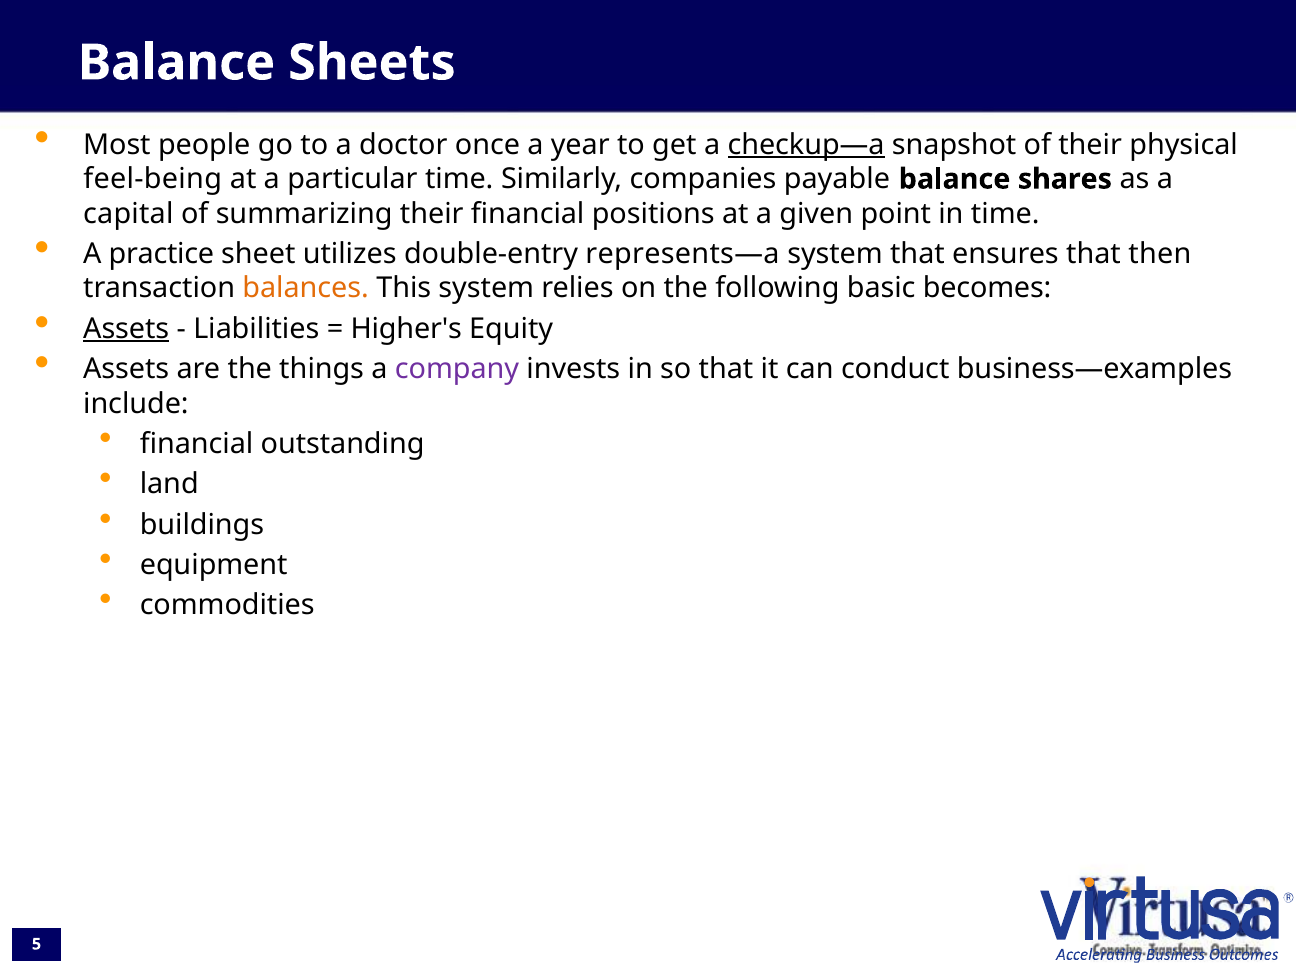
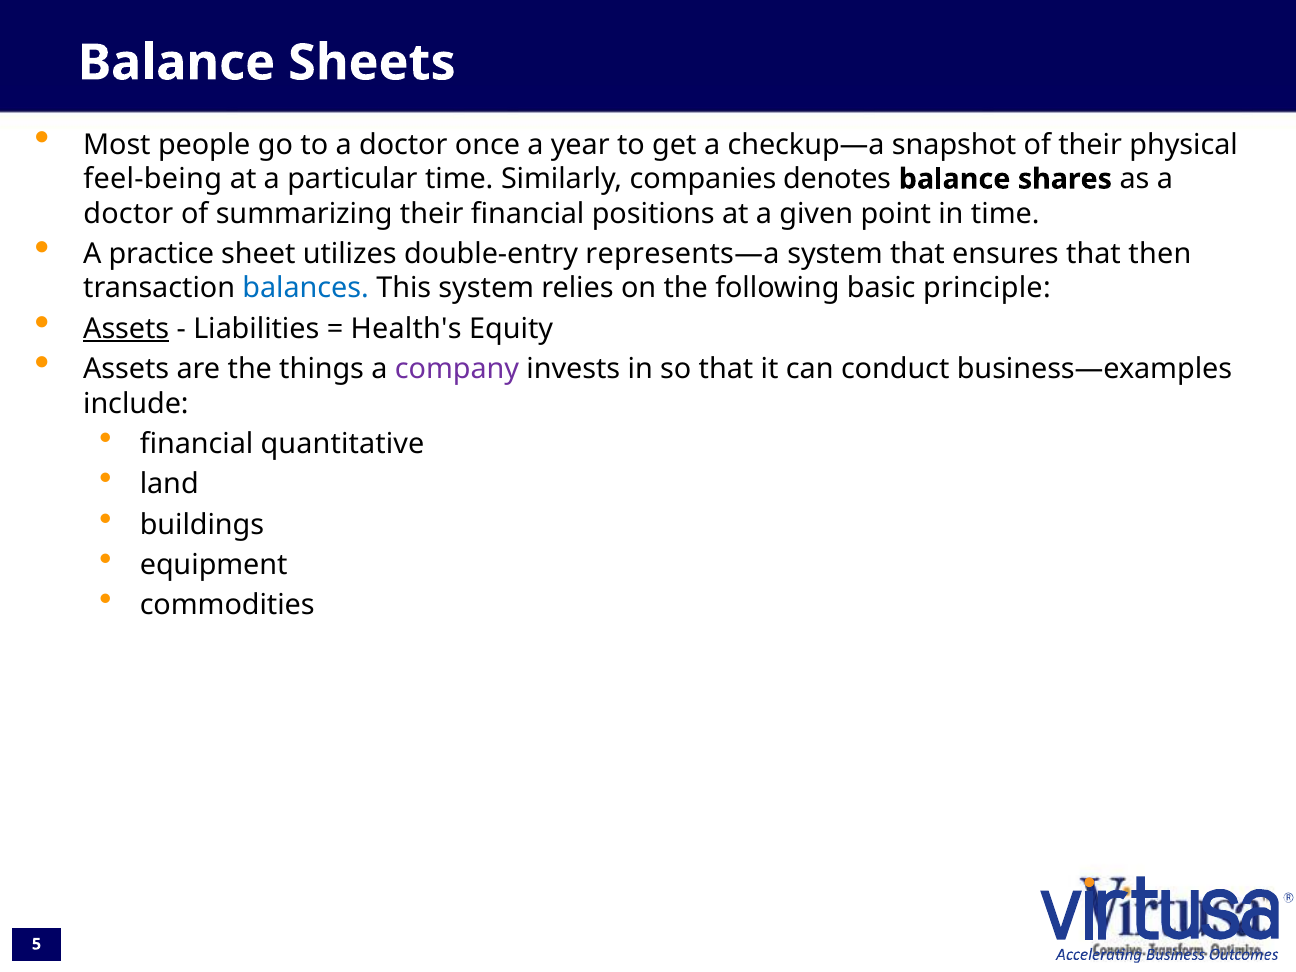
checkup—a underline: present -> none
payable: payable -> denotes
capital at (128, 214): capital -> doctor
balances colour: orange -> blue
becomes: becomes -> principle
Higher's: Higher's -> Health's
outstanding: outstanding -> quantitative
